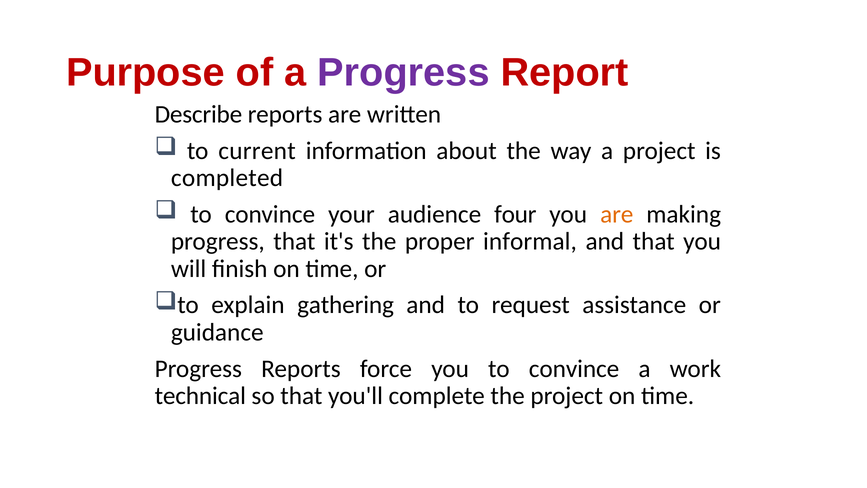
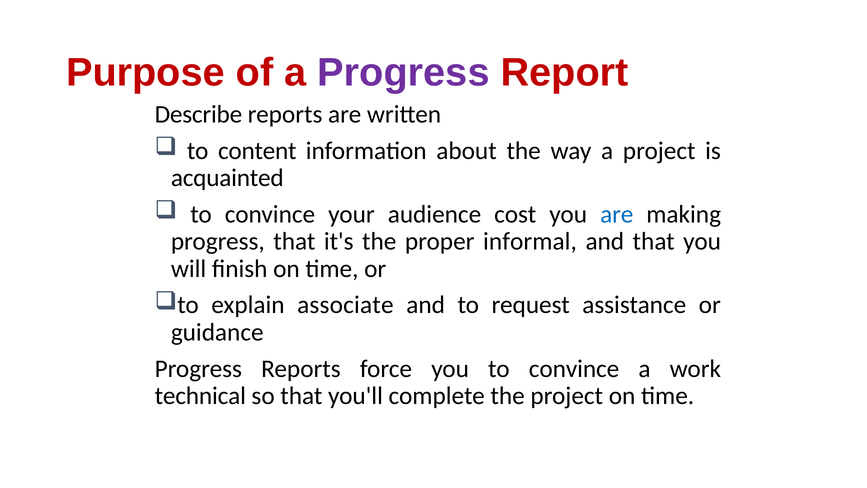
current: current -> content
completed: completed -> acquainted
four: four -> cost
are at (617, 214) colour: orange -> blue
gathering: gathering -> associate
